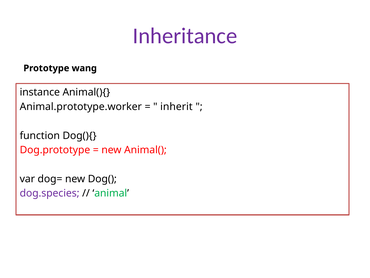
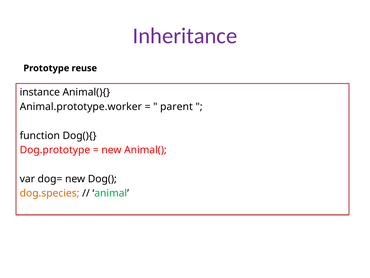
wang: wang -> reuse
inherit: inherit -> parent
dog.species colour: purple -> orange
